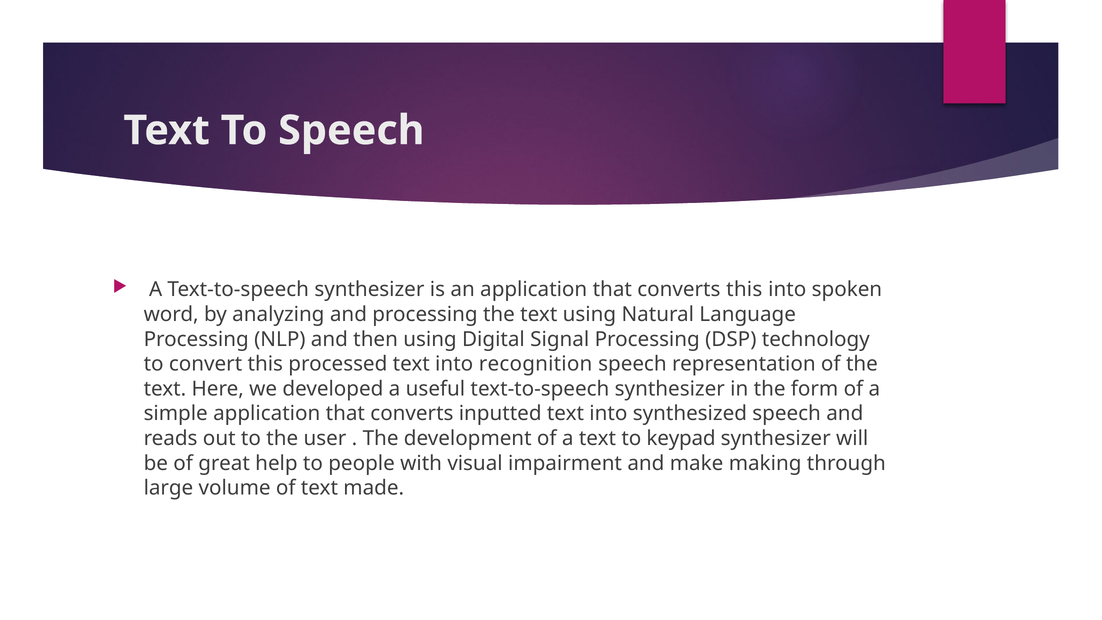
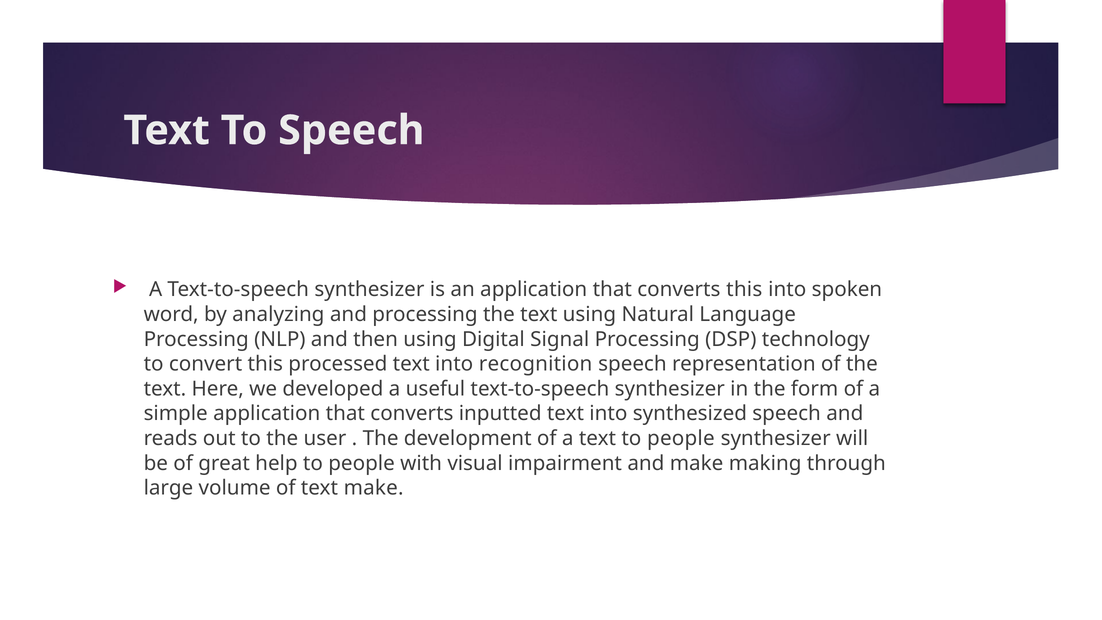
text to keypad: keypad -> people
text made: made -> make
